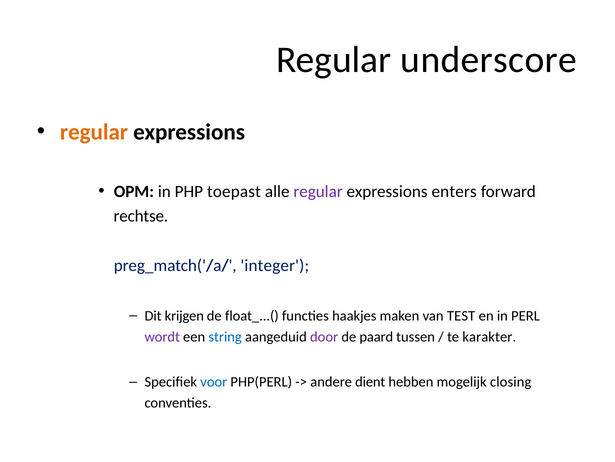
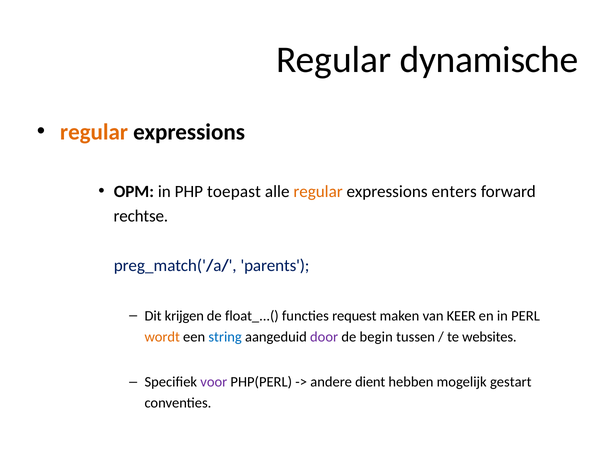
underscore: underscore -> dynamische
regular at (318, 191) colour: purple -> orange
integer: integer -> parents
haakjes: haakjes -> request
TEST: TEST -> KEER
wordt colour: purple -> orange
paard: paard -> begin
karakter: karakter -> websites
voor colour: blue -> purple
closing: closing -> gestart
